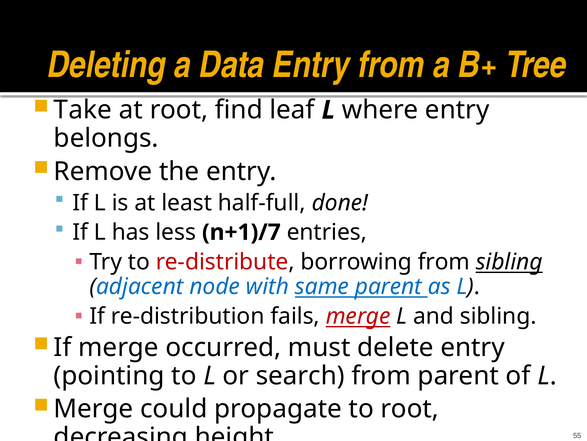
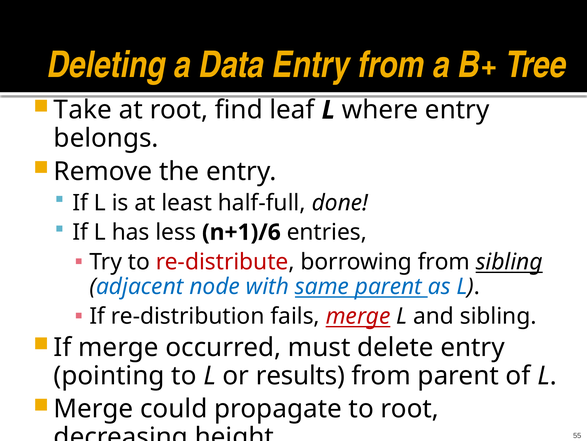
n+1)/7: n+1)/7 -> n+1)/6
search: search -> results
